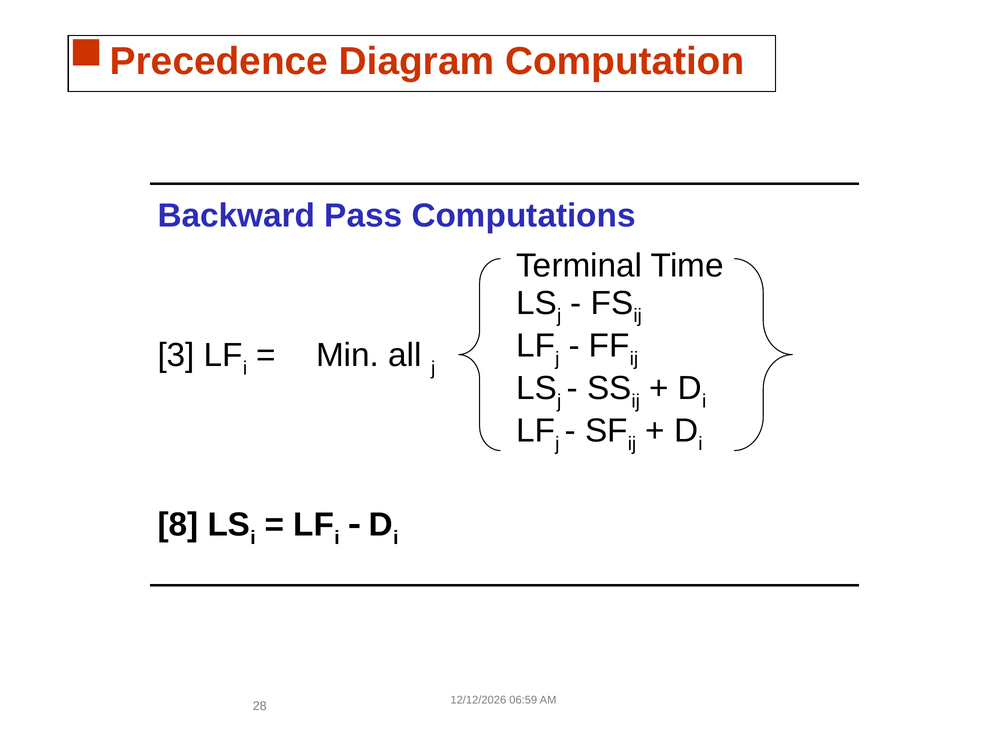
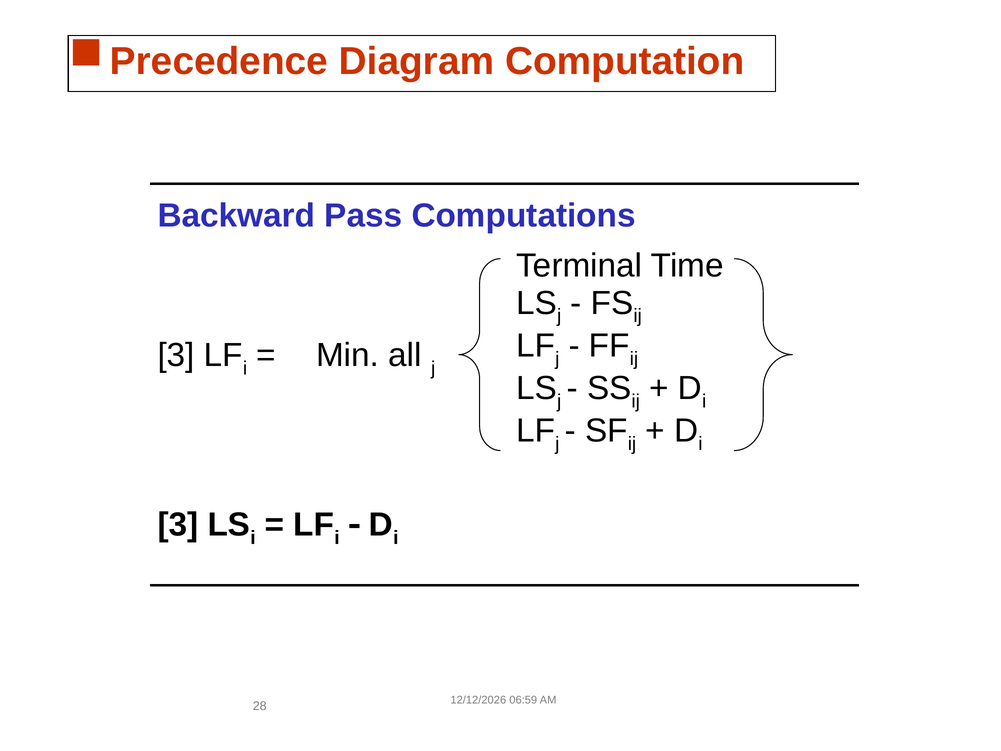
8 at (178, 525): 8 -> 3
